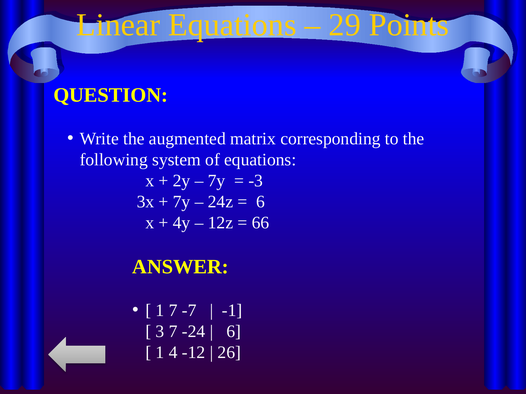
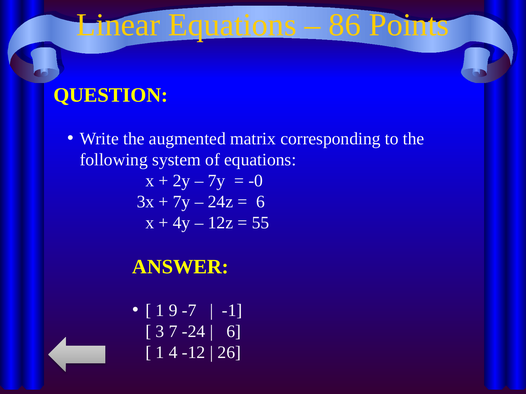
29: 29 -> 86
-3: -3 -> -0
66: 66 -> 55
1 7: 7 -> 9
